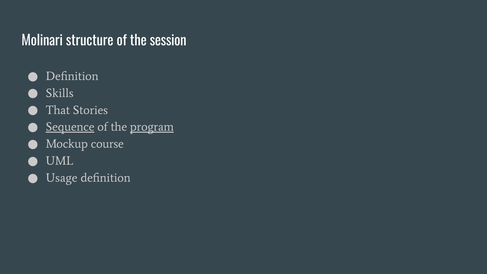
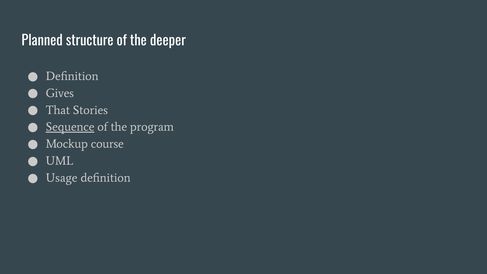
Molinari: Molinari -> Planned
session: session -> deeper
Skills: Skills -> Gives
program underline: present -> none
